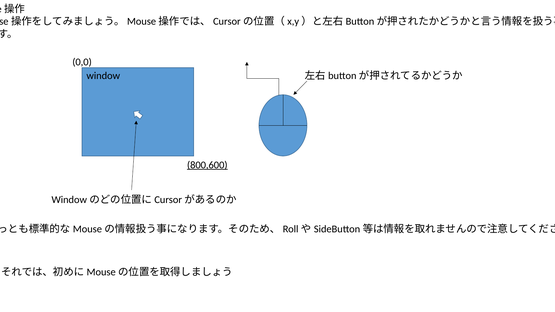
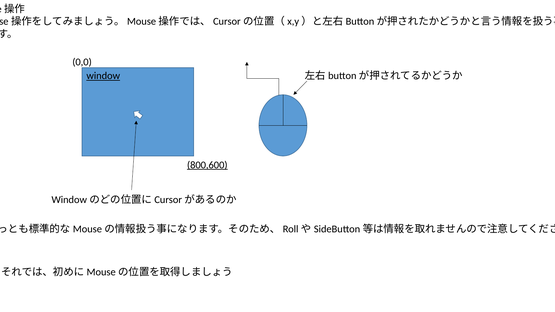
window underline: none -> present
